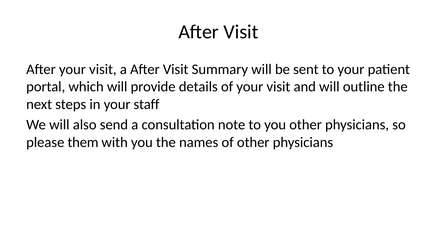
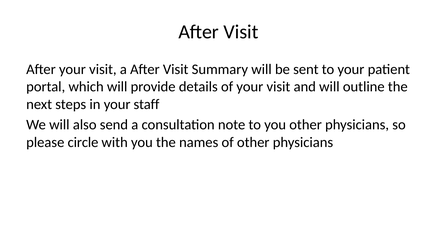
them: them -> circle
